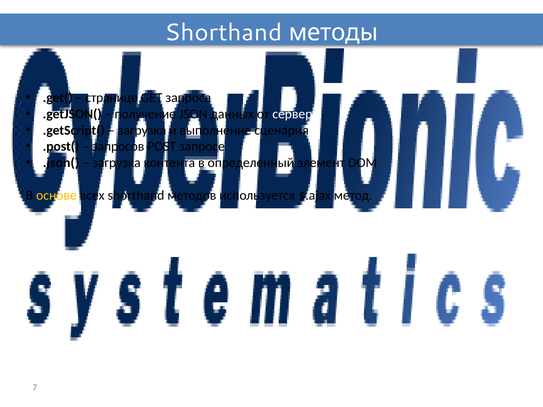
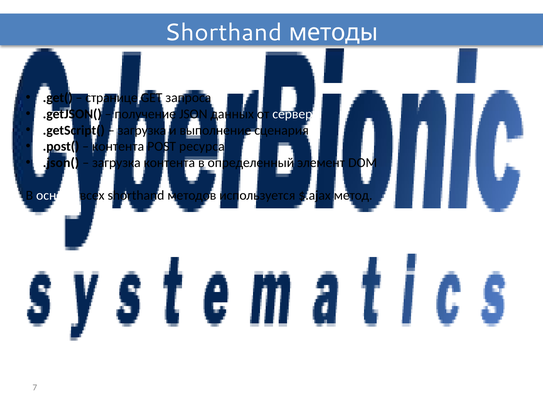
запросов at (118, 147): запросов -> контента
запросе: запросе -> ресурса
основе colour: yellow -> white
